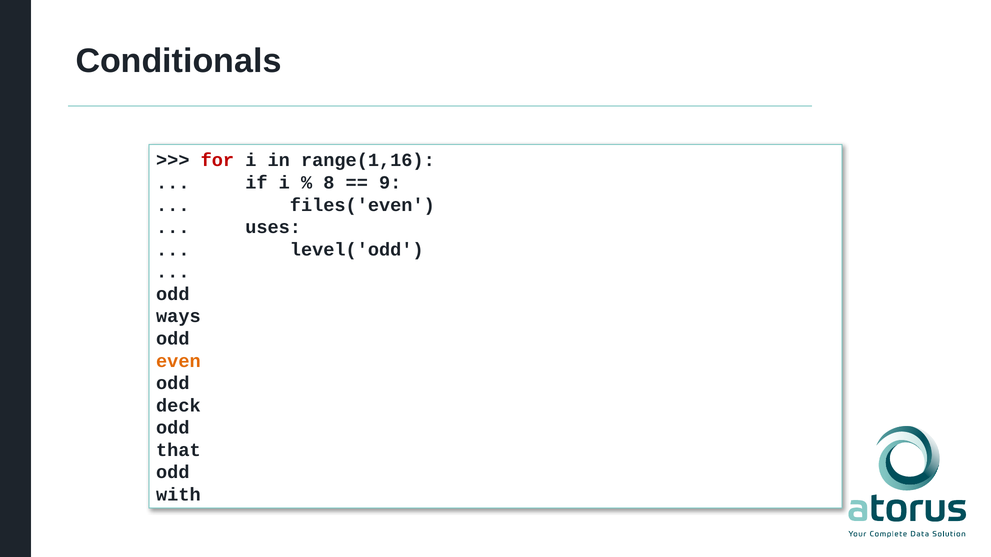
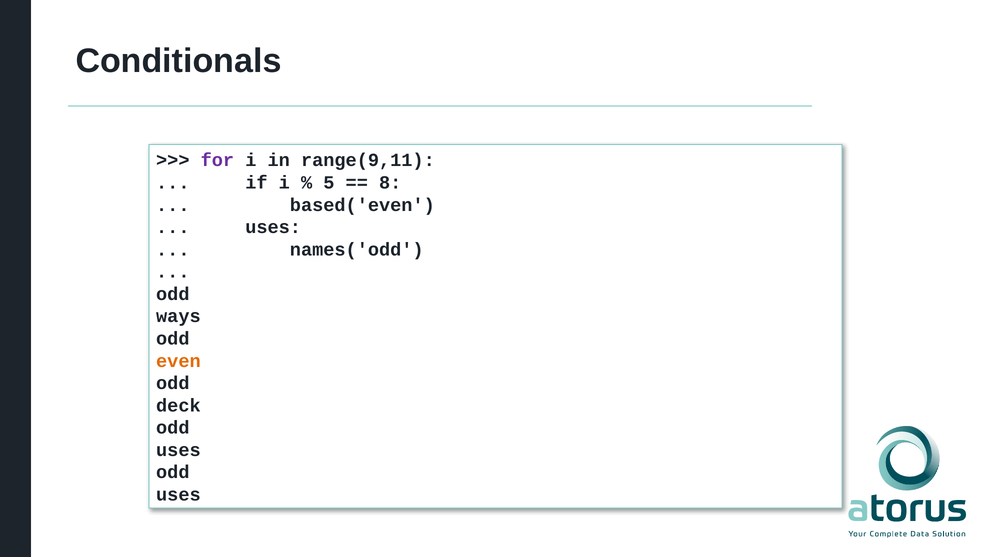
for colour: red -> purple
range(1,16: range(1,16 -> range(9,11
8: 8 -> 5
9: 9 -> 8
files('even: files('even -> based('even
level('odd: level('odd -> names('odd
that at (178, 450): that -> uses
with at (178, 495): with -> uses
